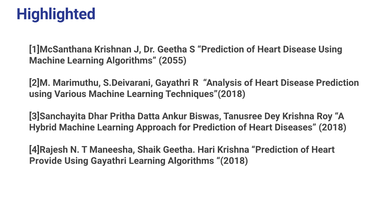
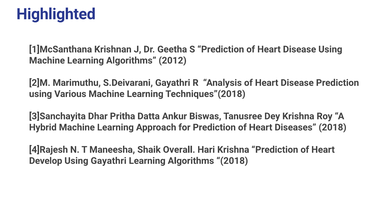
2055: 2055 -> 2012
Shaik Geetha: Geetha -> Overall
Provide: Provide -> Develop
